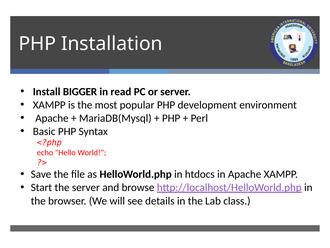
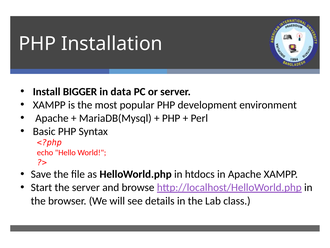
read: read -> data
